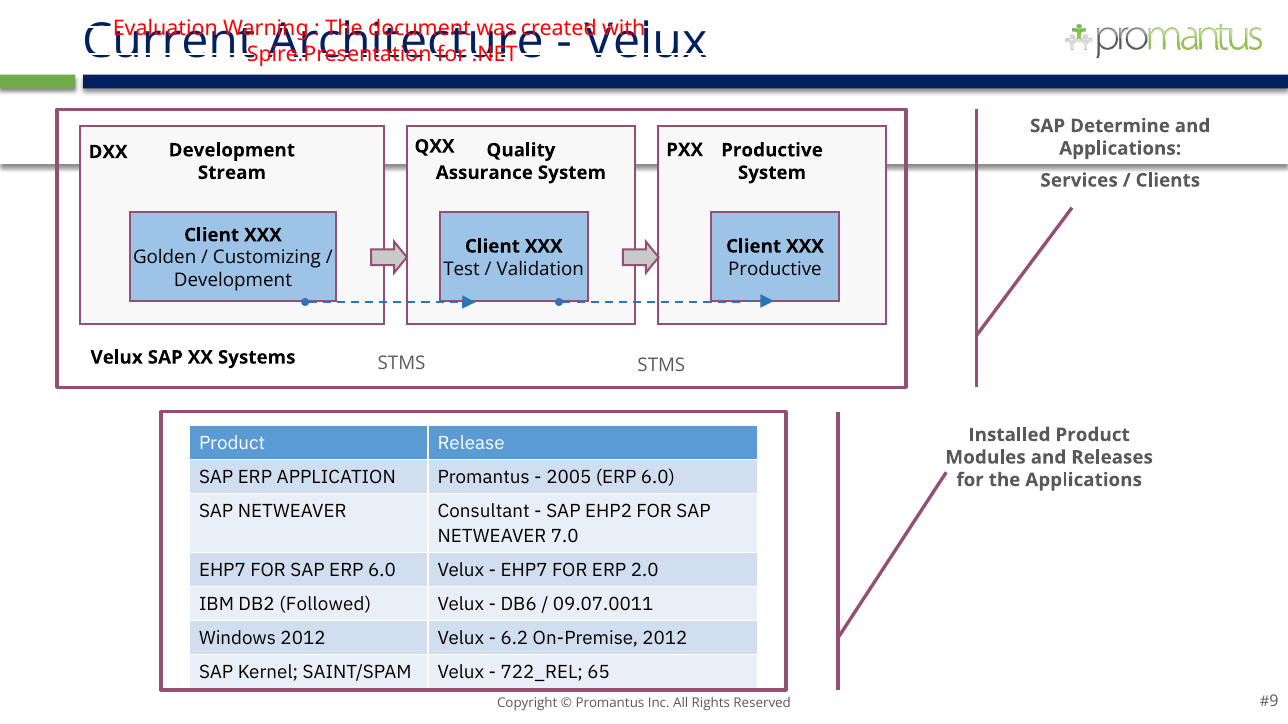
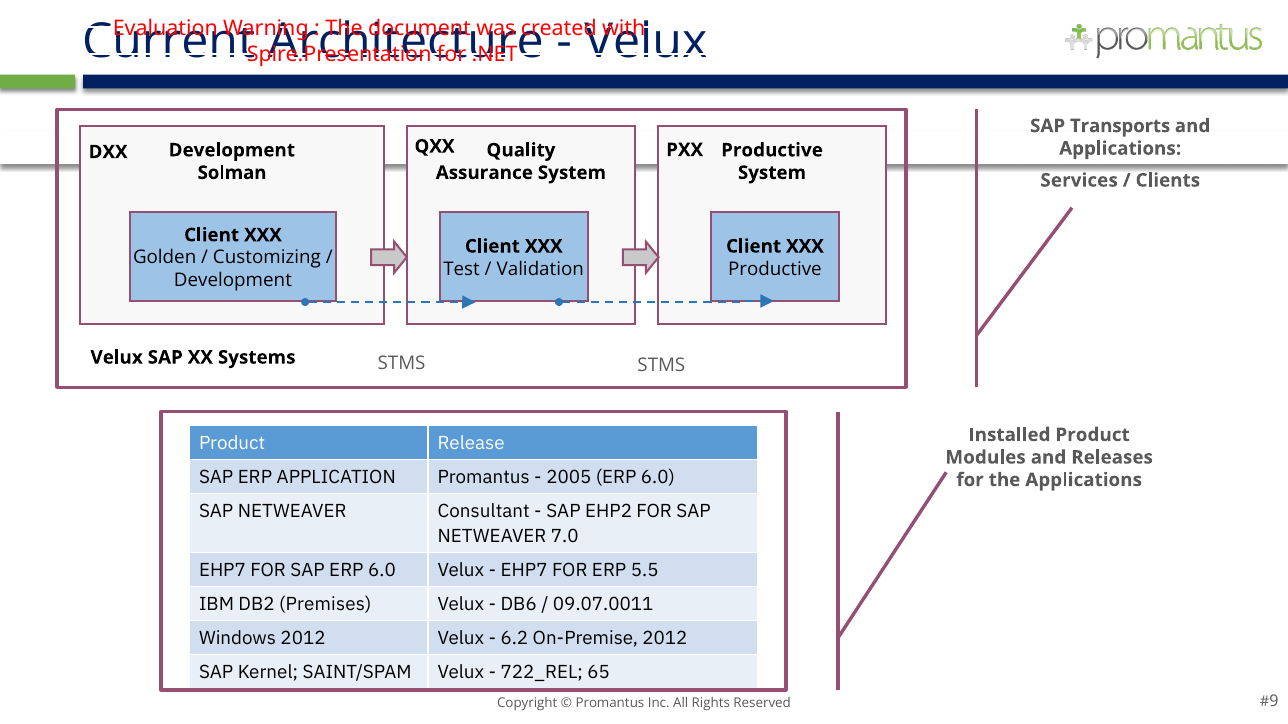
Determine: Determine -> Transports
Stream: Stream -> Solman
2.0: 2.0 -> 5.5
Followed: Followed -> Premises
